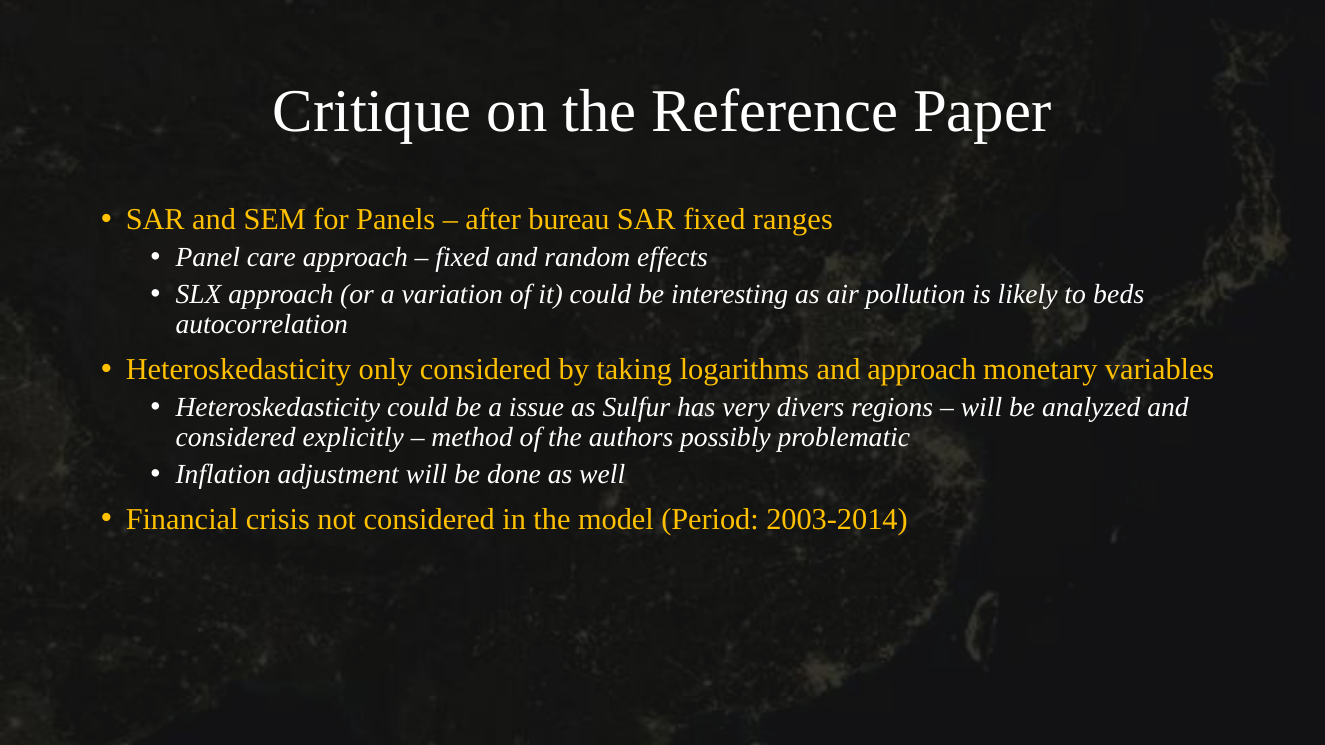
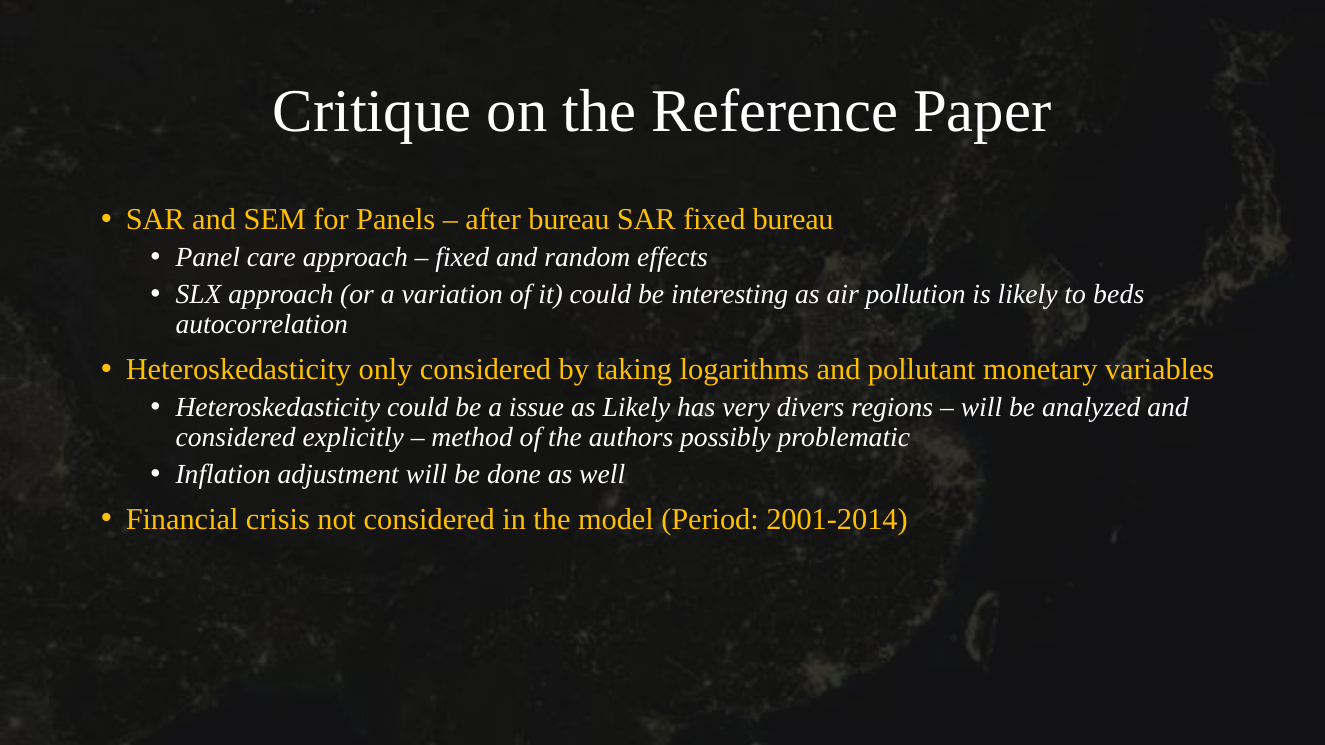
fixed ranges: ranges -> bureau
and approach: approach -> pollutant
as Sulfur: Sulfur -> Likely
2003-2014: 2003-2014 -> 2001-2014
